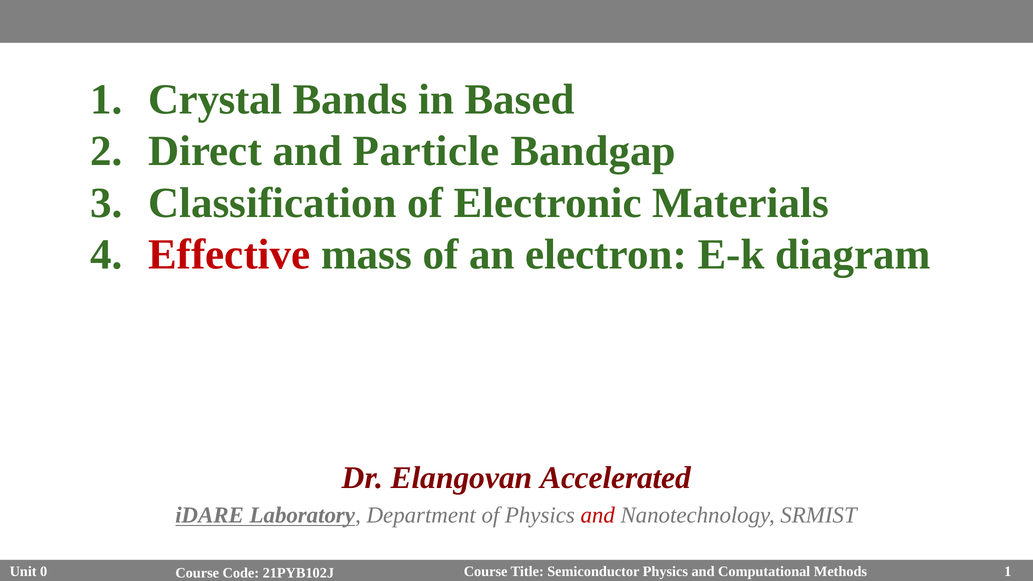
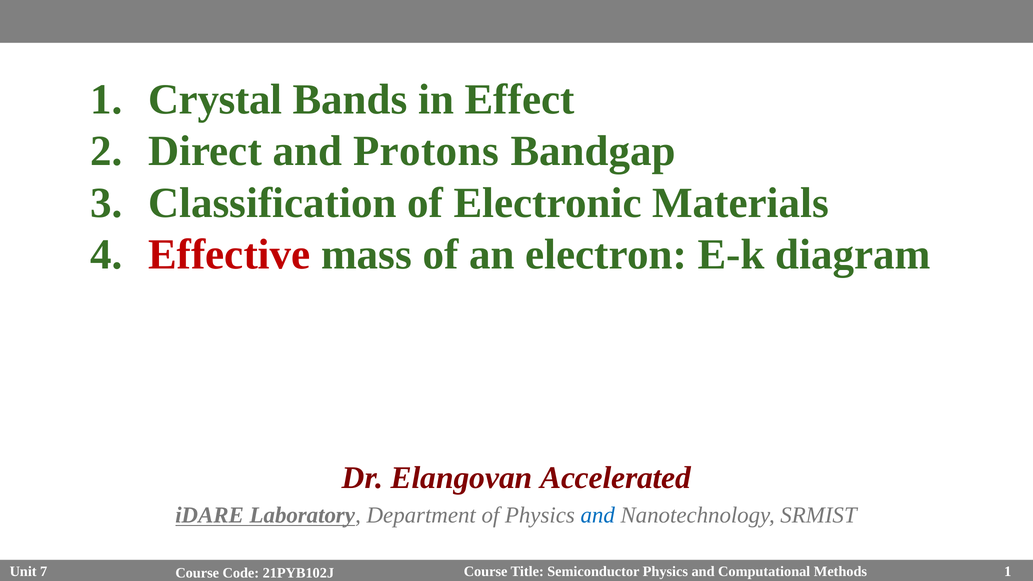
Based: Based -> Effect
Particle: Particle -> Protons
and at (598, 515) colour: red -> blue
0: 0 -> 7
